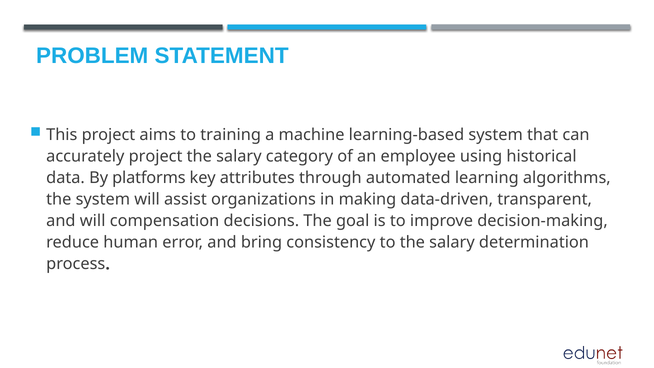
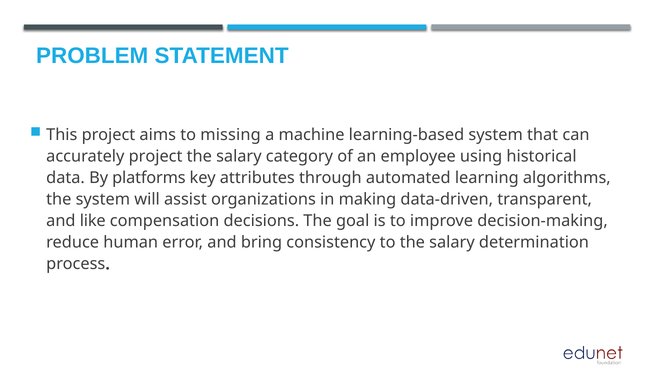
training: training -> missing
and will: will -> like
